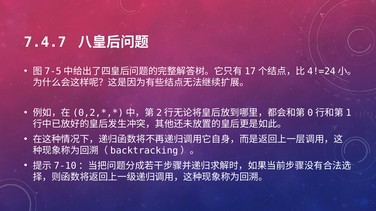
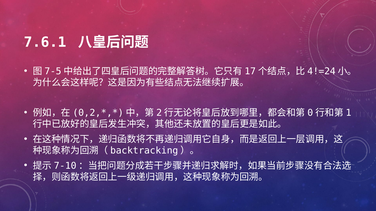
7.4.7: 7.4.7 -> 7.6.1
